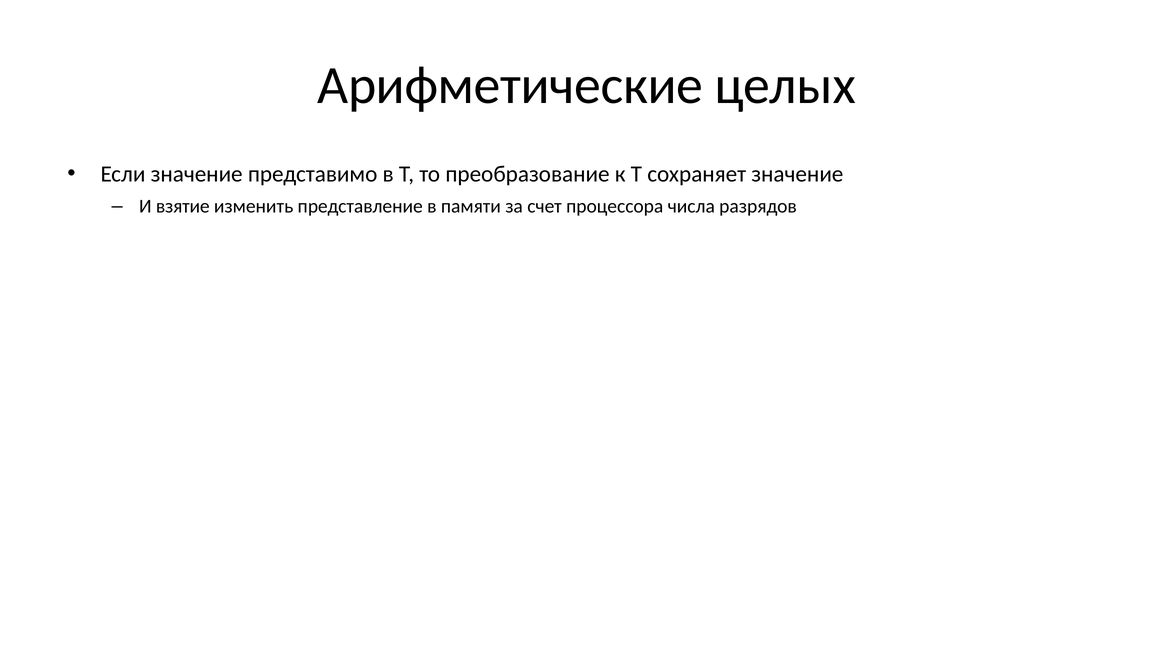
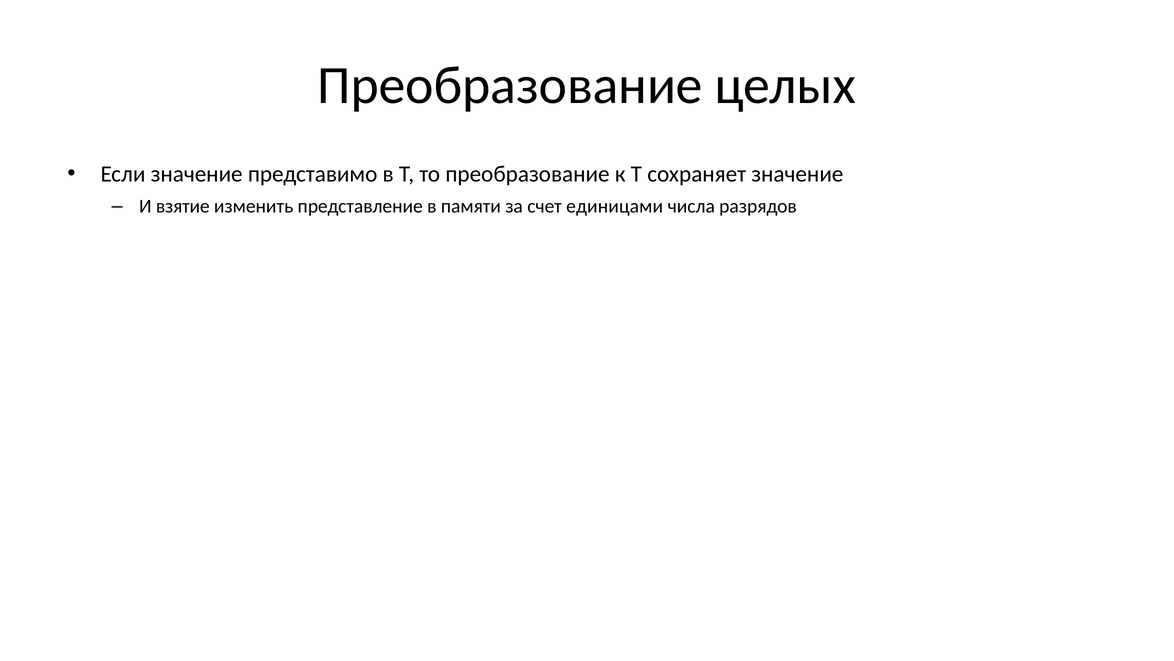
Арифметические at (510, 85): Арифметические -> Преобразование
счет процессора: процессора -> единицами
